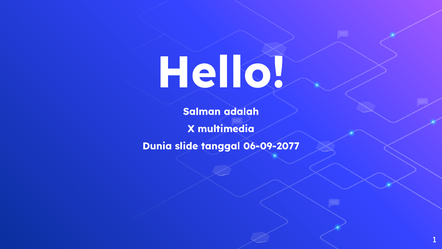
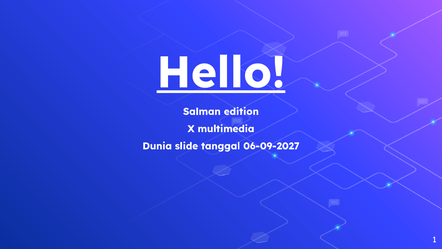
Hello underline: none -> present
adalah: adalah -> edition
06-09-2077: 06-09-2077 -> 06-09-2027
